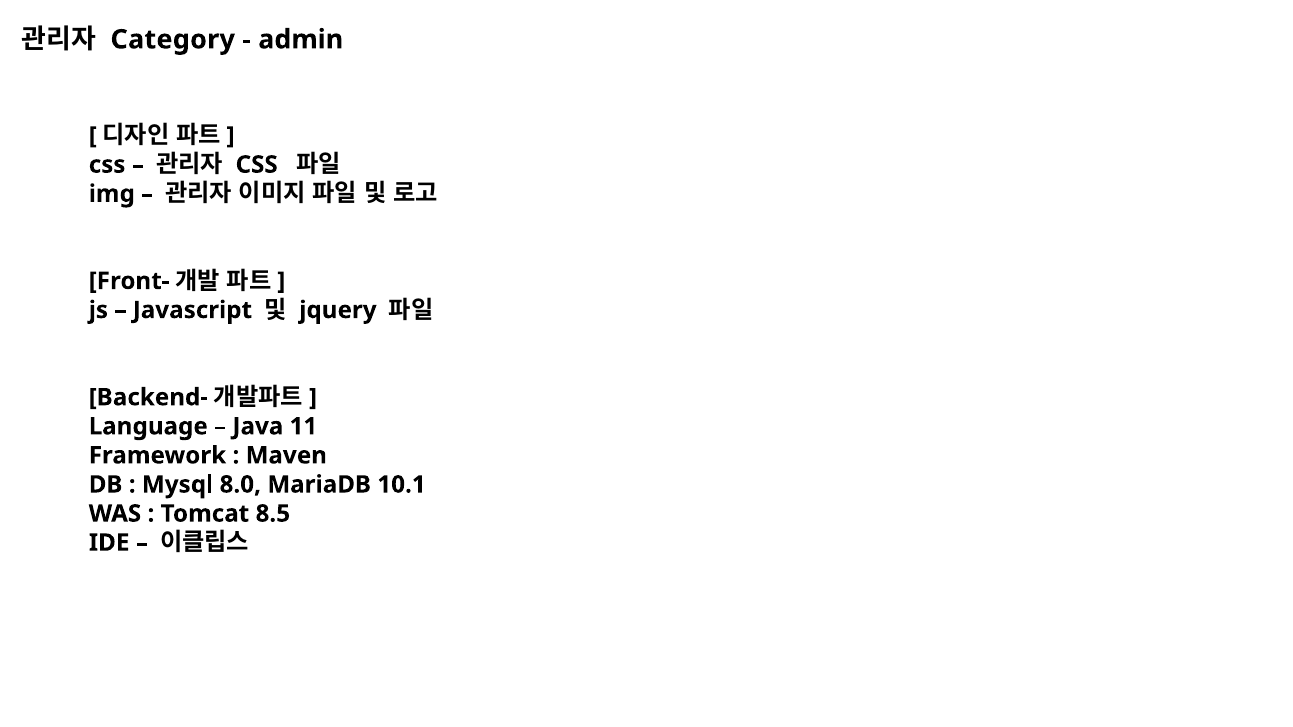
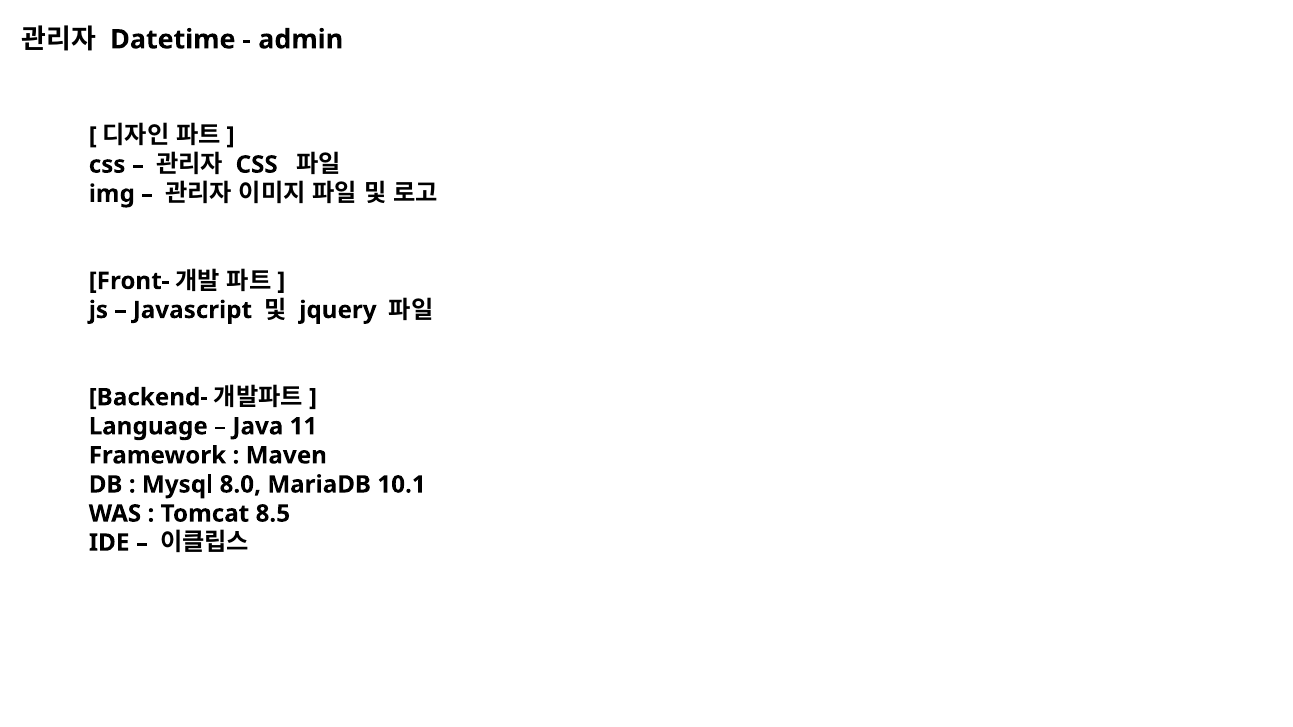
Category: Category -> Datetime
